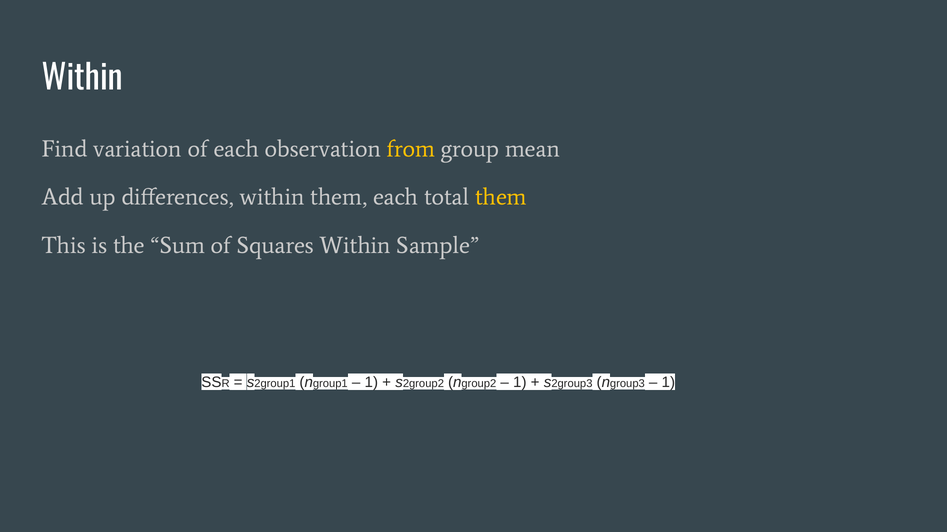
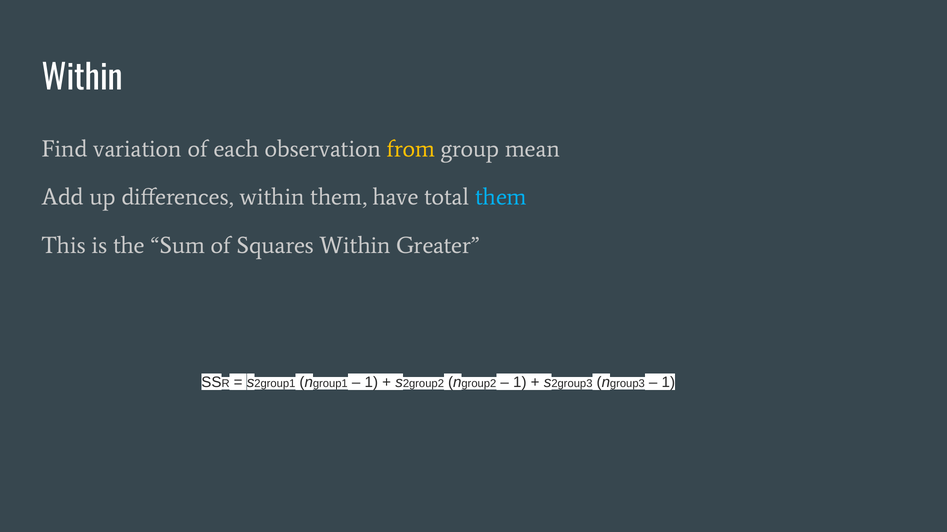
them each: each -> have
them at (501, 197) colour: yellow -> light blue
Sample: Sample -> Greater
